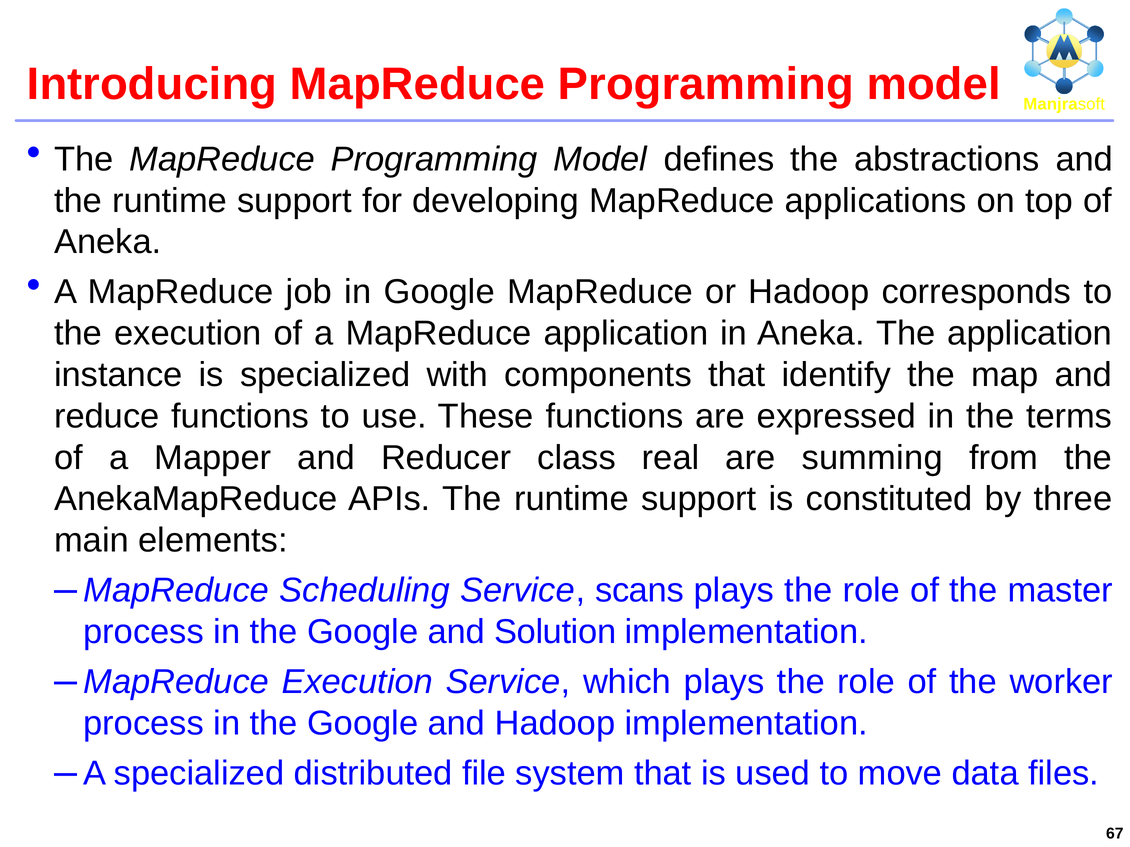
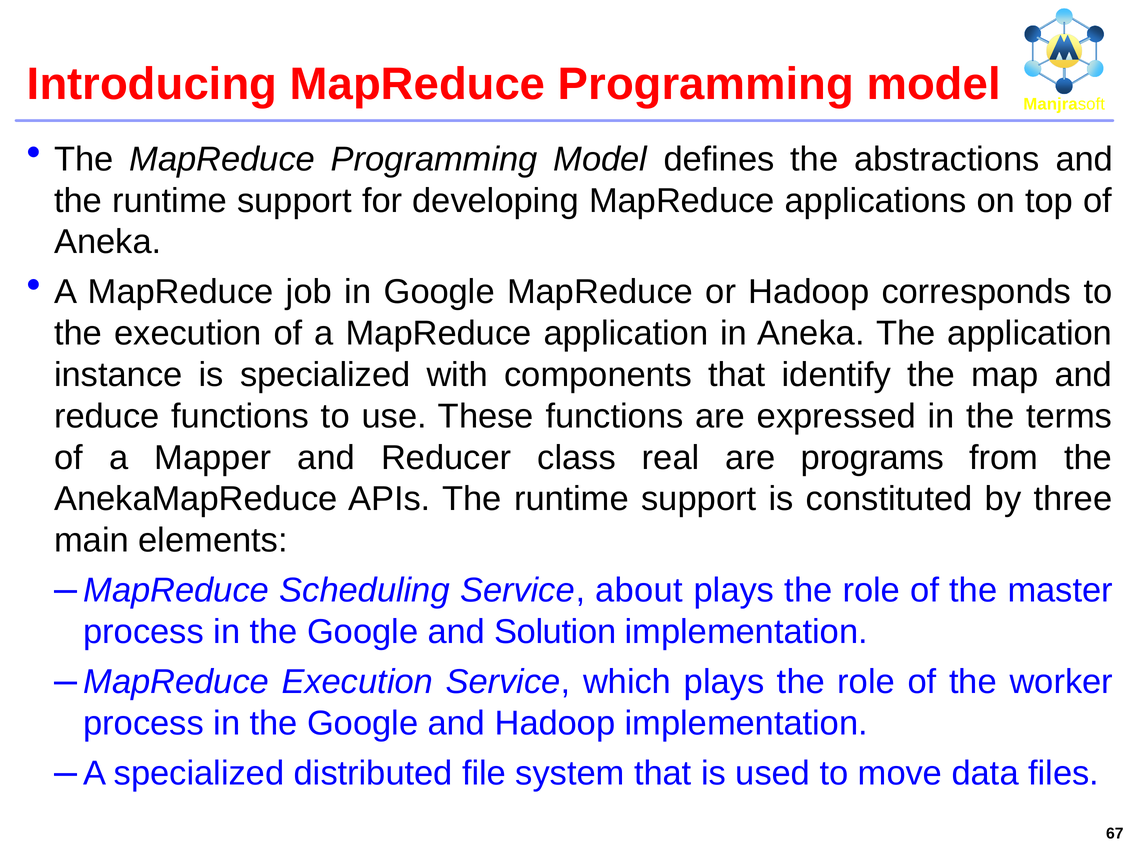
summing: summing -> programs
scans: scans -> about
